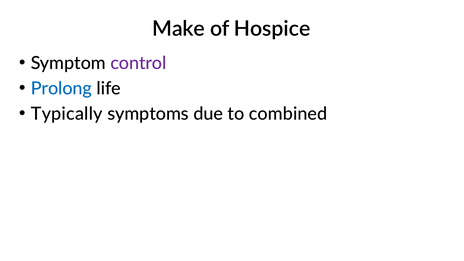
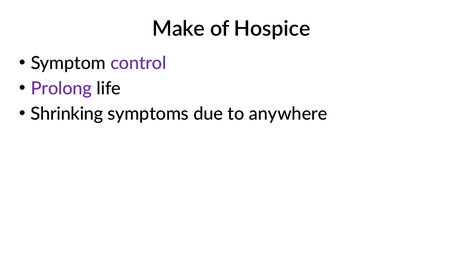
Prolong colour: blue -> purple
Typically: Typically -> Shrinking
combined: combined -> anywhere
